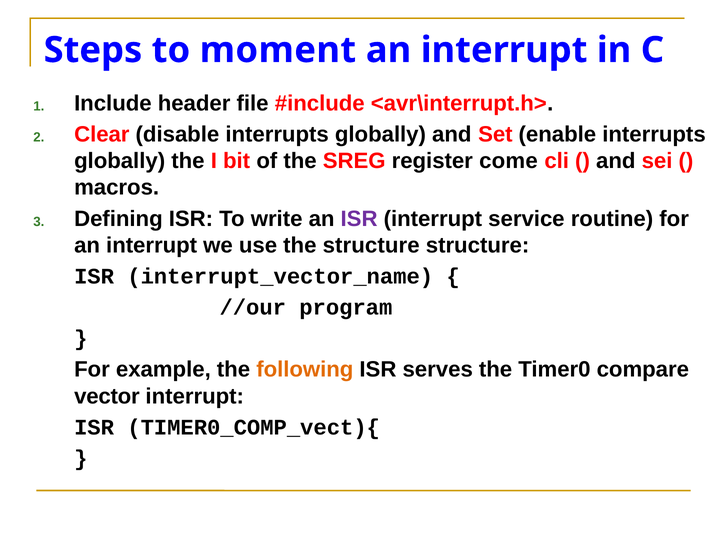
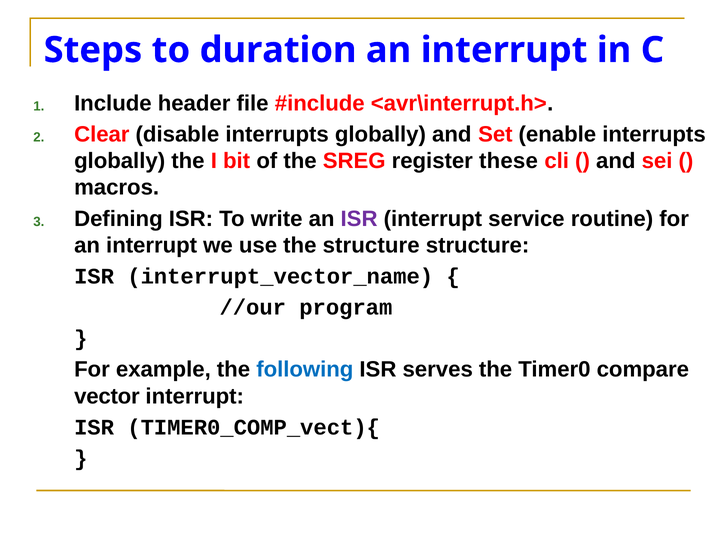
moment: moment -> duration
come: come -> these
following colour: orange -> blue
